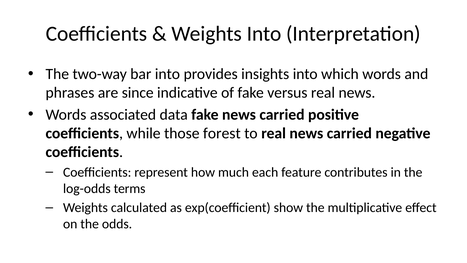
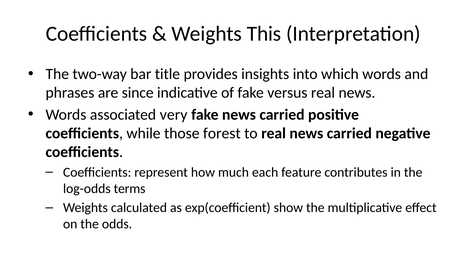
Weights Into: Into -> This
bar into: into -> title
data: data -> very
